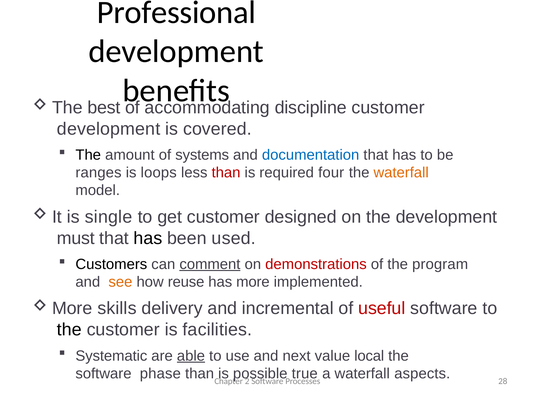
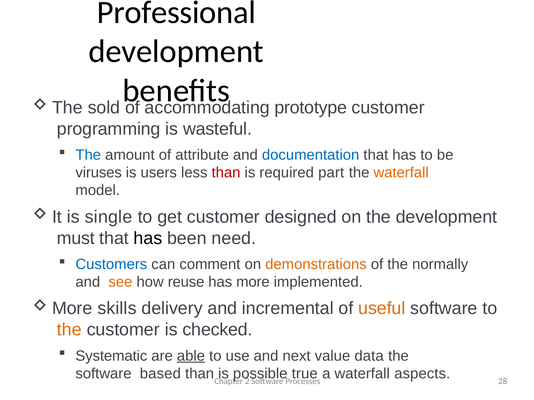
best: best -> sold
discipline: discipline -> prototype
development at (109, 129): development -> programming
covered: covered -> wasteful
The at (88, 155) colour: black -> blue
systems: systems -> attribute
ranges: ranges -> viruses
loops: loops -> users
four: four -> part
used: used -> need
Customers colour: black -> blue
comment underline: present -> none
demonstrations colour: red -> orange
program: program -> normally
useful colour: red -> orange
the at (69, 330) colour: black -> orange
facilities: facilities -> checked
local: local -> data
phase: phase -> based
